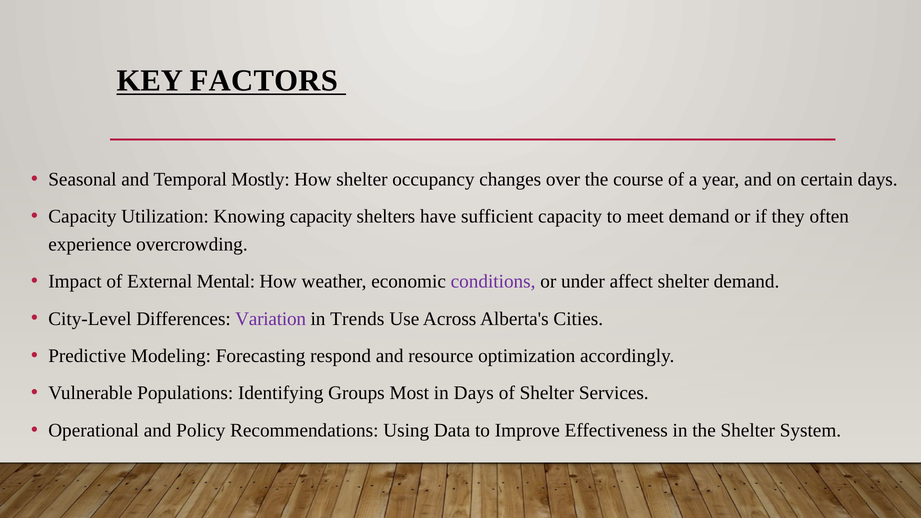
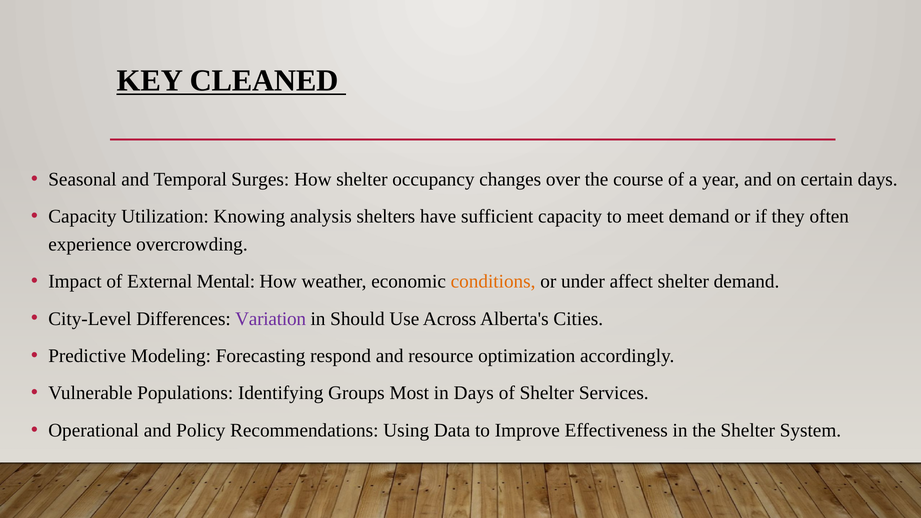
FACTORS: FACTORS -> CLEANED
Mostly: Mostly -> Surges
Knowing capacity: capacity -> analysis
conditions colour: purple -> orange
Trends: Trends -> Should
